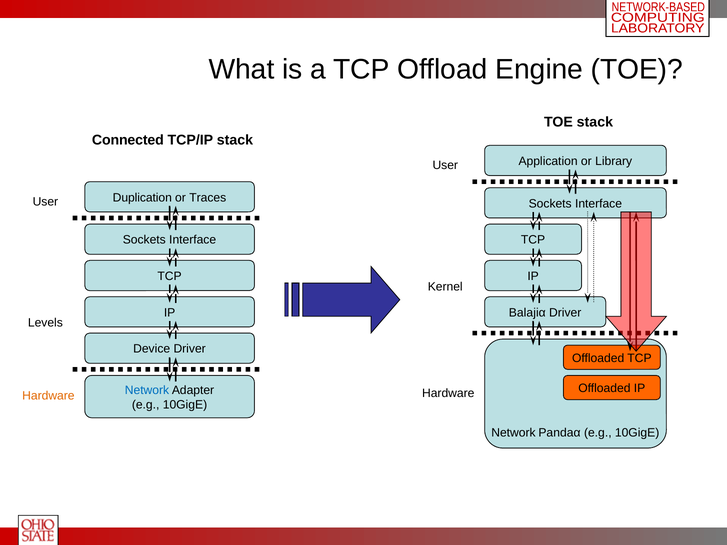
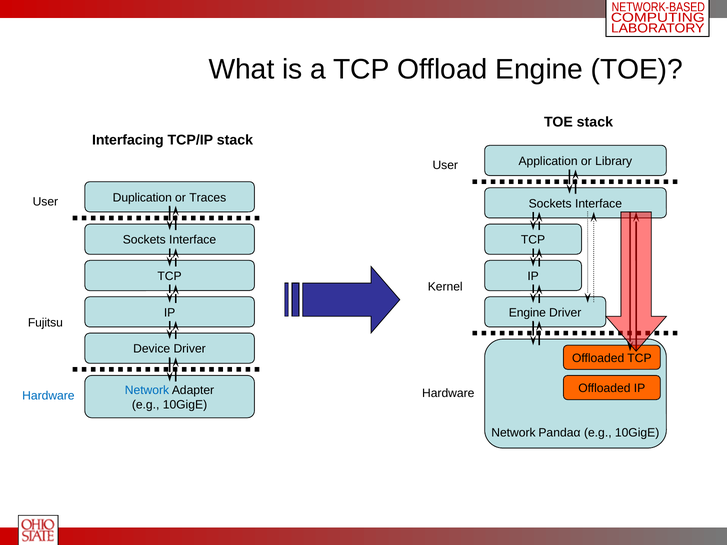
Connected: Connected -> Interfacing
Balajiα at (527, 313): Balajiα -> Engine
Levels: Levels -> Fujitsu
Hardware at (48, 396) colour: orange -> blue
